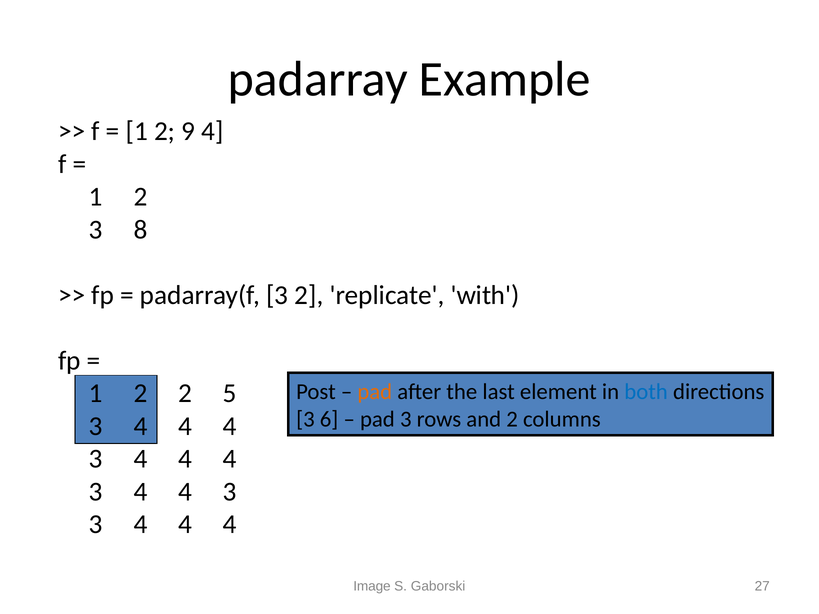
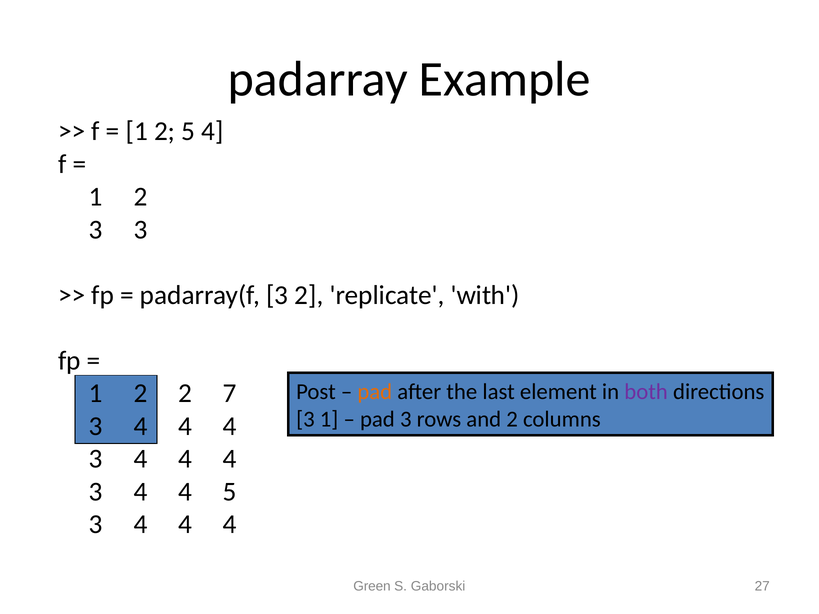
2 9: 9 -> 5
3 8: 8 -> 3
5: 5 -> 7
both colour: blue -> purple
3 6: 6 -> 1
3 4 4 3: 3 -> 5
Image: Image -> Green
